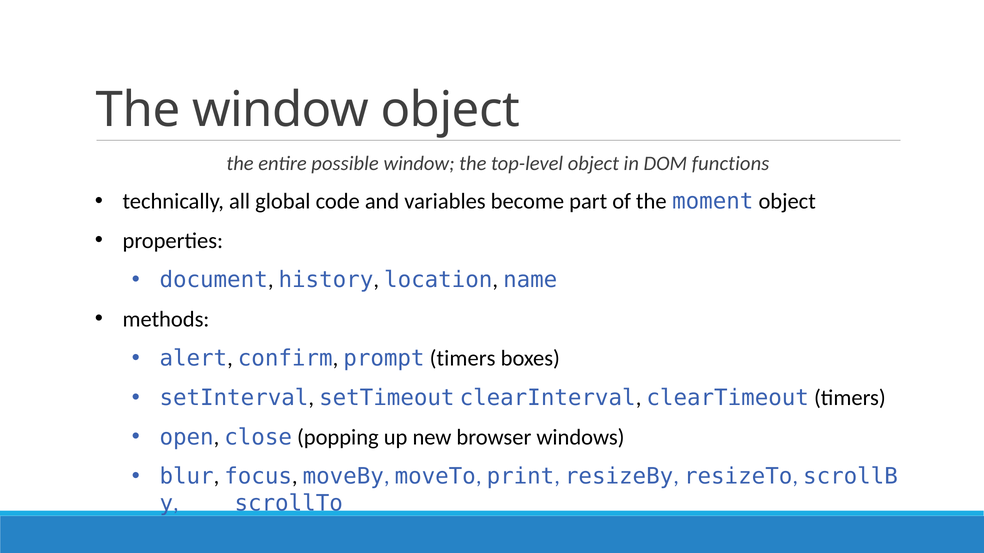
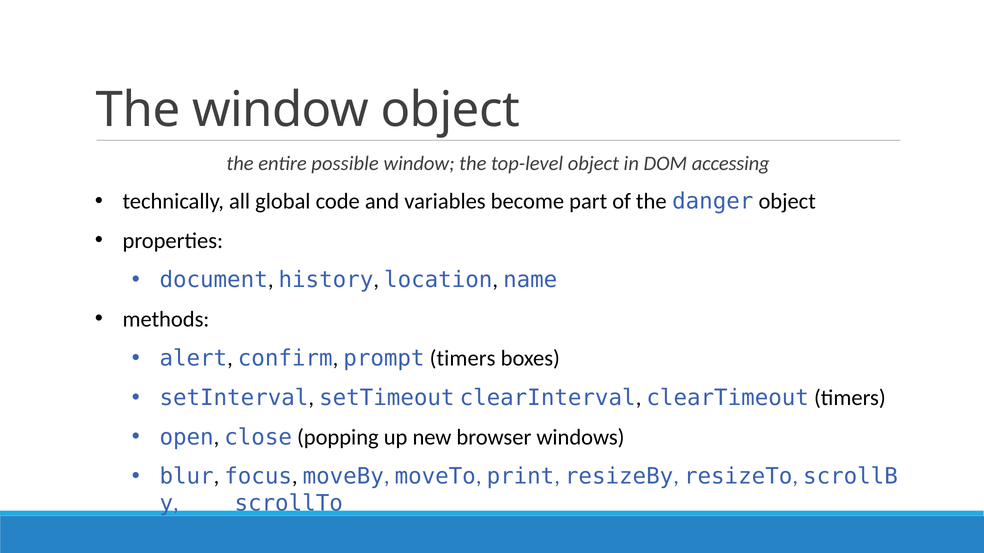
functions: functions -> accessing
moment: moment -> danger
